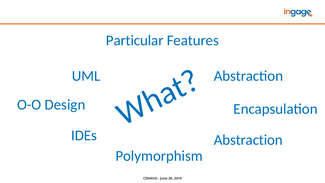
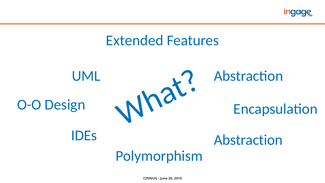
Particular: Particular -> Extended
